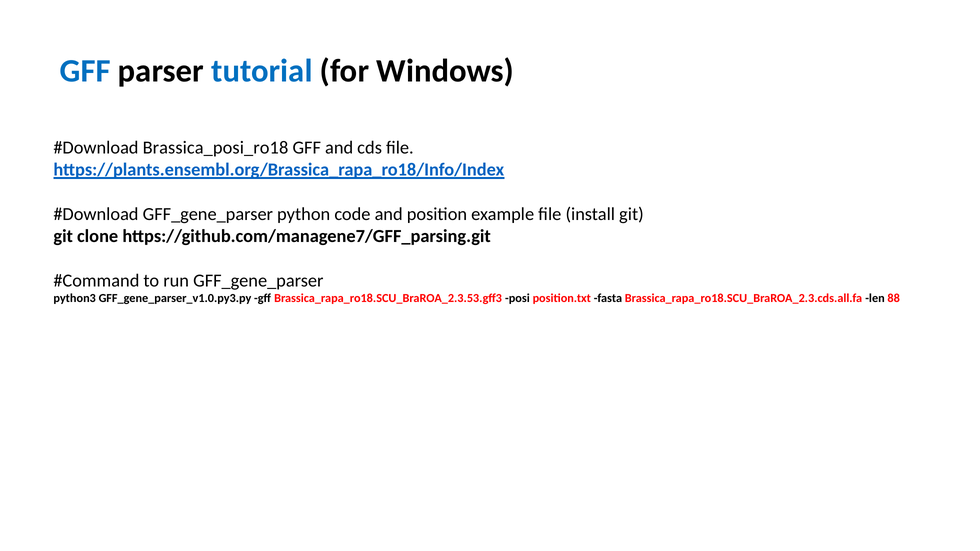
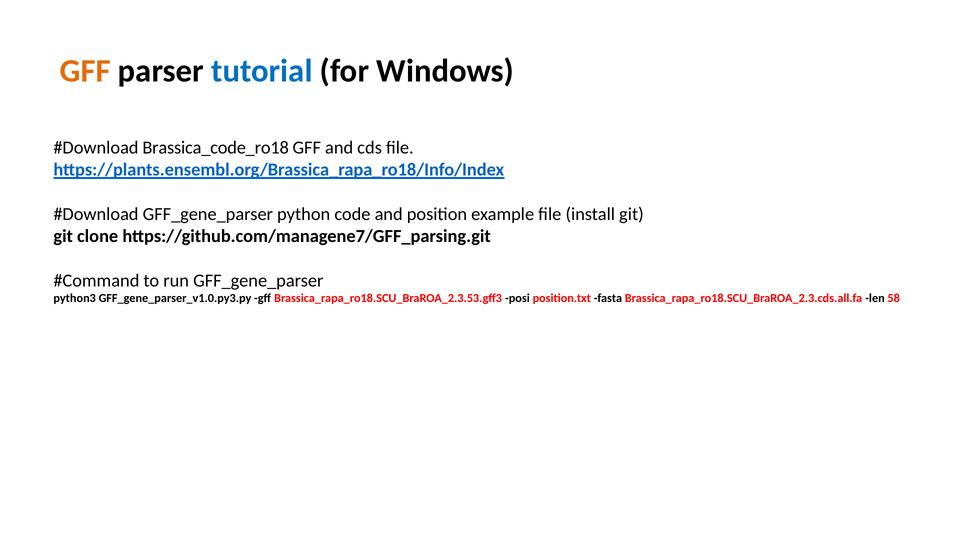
GFF at (85, 71) colour: blue -> orange
Brassica_posi_ro18: Brassica_posi_ro18 -> Brassica_code_ro18
88: 88 -> 58
